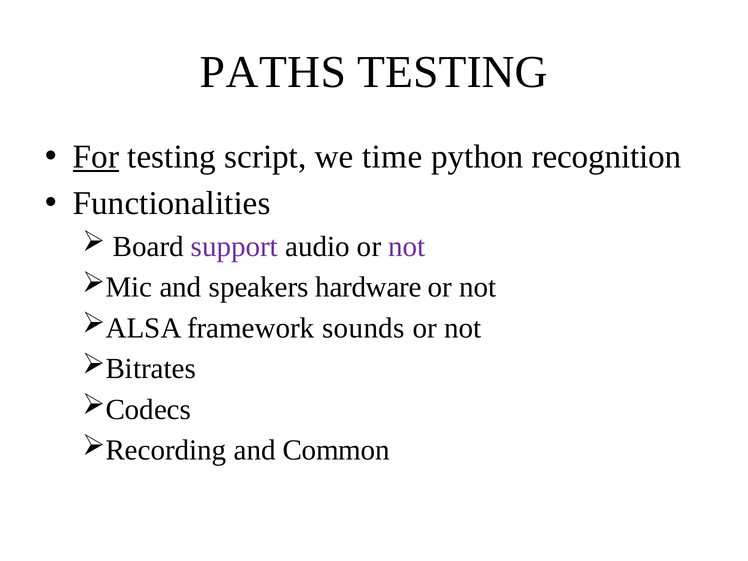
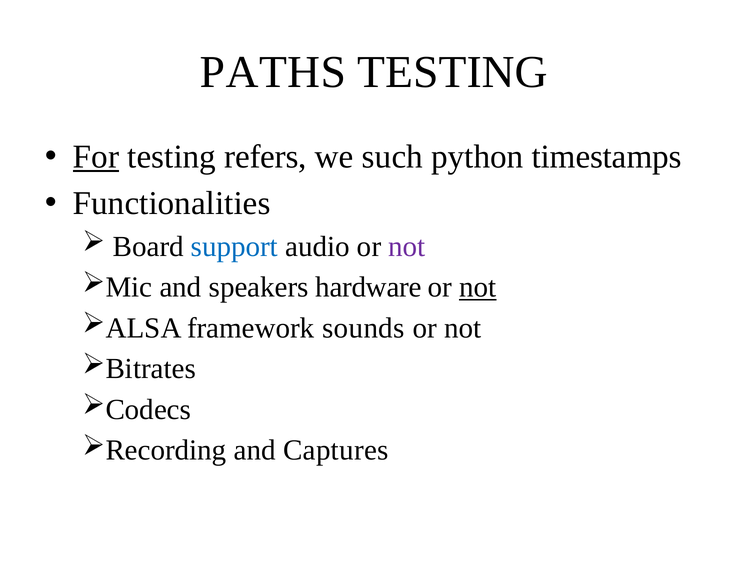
script: script -> refers
time: time -> such
recognition: recognition -> timestamps
support colour: purple -> blue
not at (478, 287) underline: none -> present
Common: Common -> Captures
